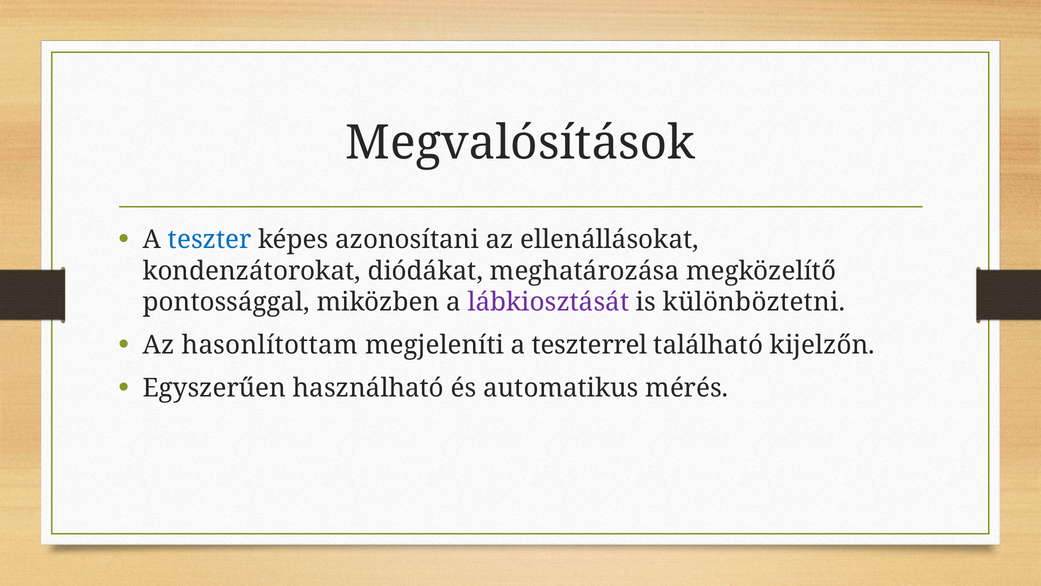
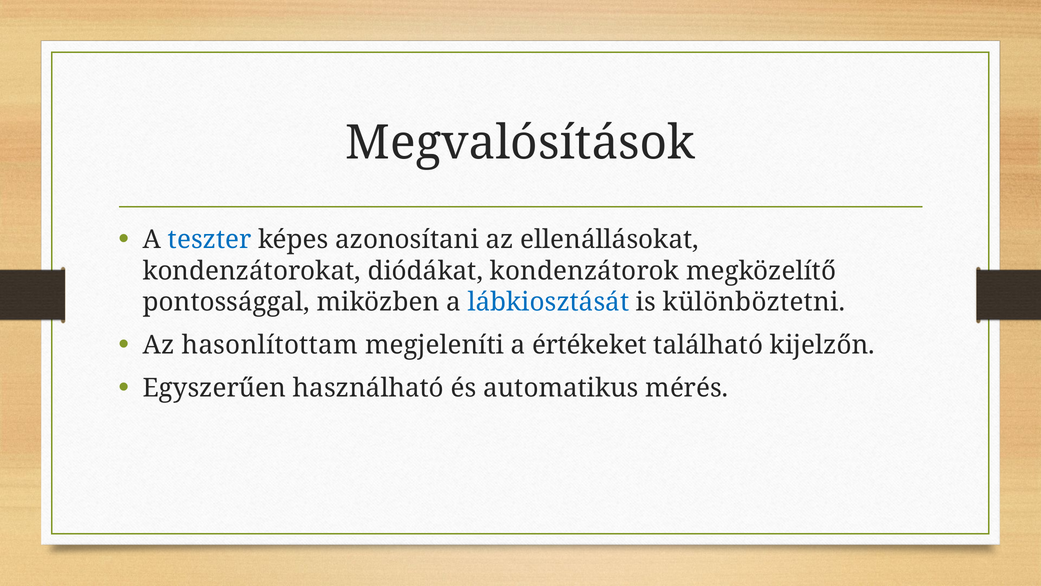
meghatározása: meghatározása -> kondenzátorok
lábkiosztását colour: purple -> blue
teszterrel: teszterrel -> értékeket
